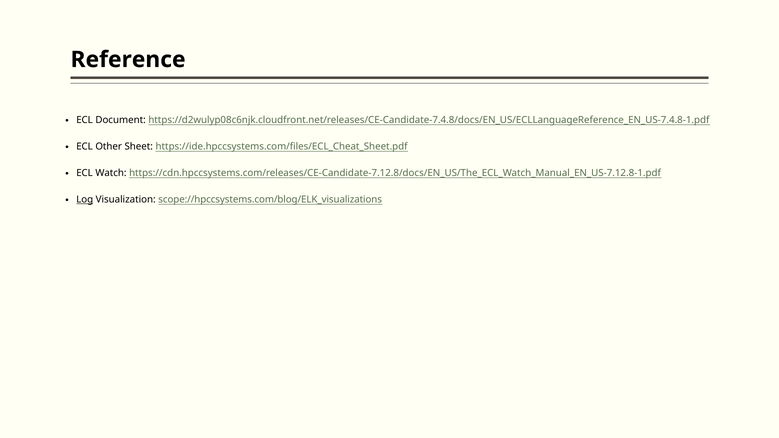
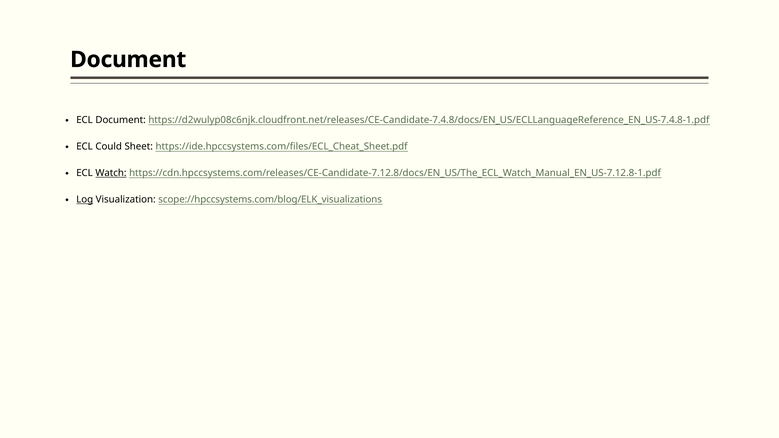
Reference at (128, 60): Reference -> Document
Other: Other -> Could
Watch underline: none -> present
